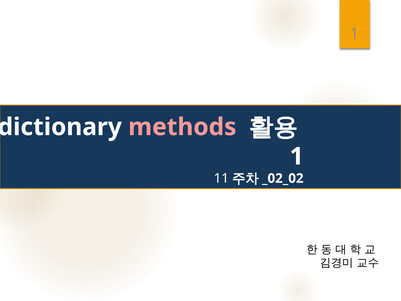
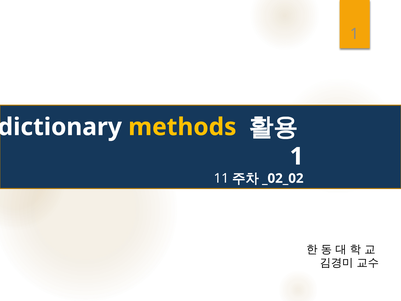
methods colour: pink -> yellow
